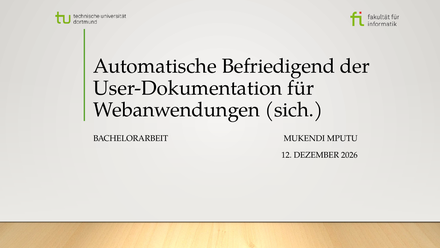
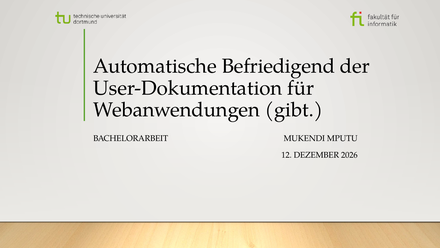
sich: sich -> gibt
